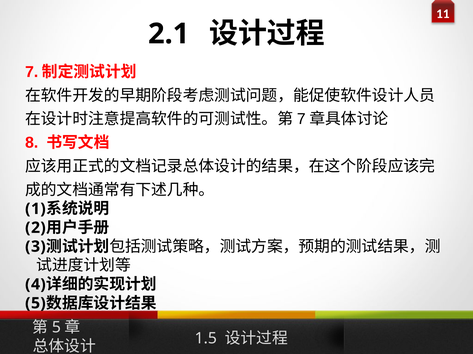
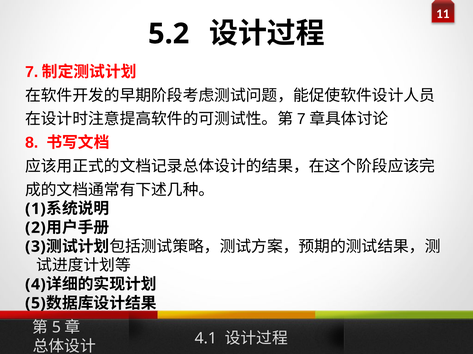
2.1: 2.1 -> 5.2
1.5: 1.5 -> 4.1
